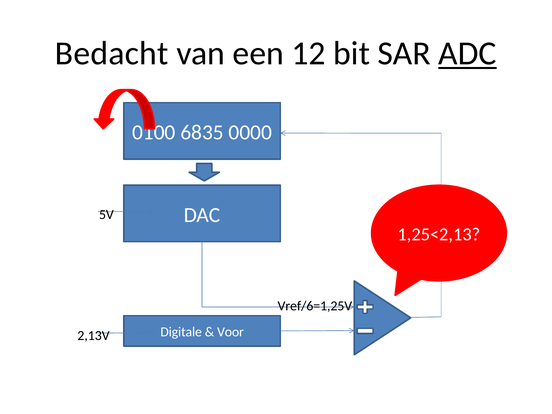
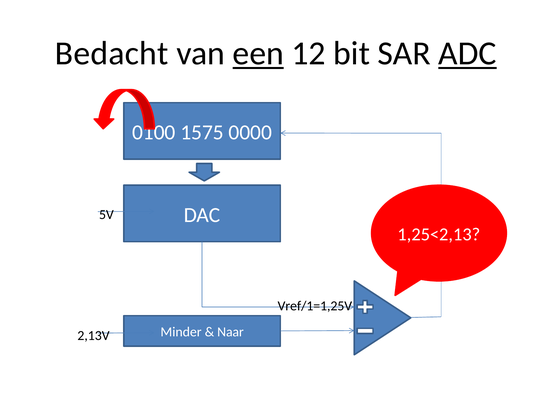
een underline: none -> present
6835: 6835 -> 1575
Vref/6=1,25V: Vref/6=1,25V -> Vref/1=1,25V
Digitale: Digitale -> Minder
Voor: Voor -> Naar
